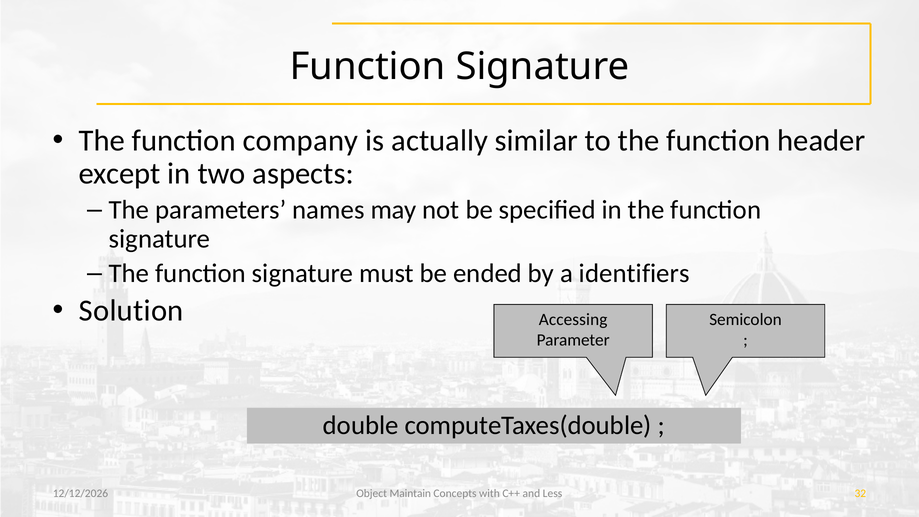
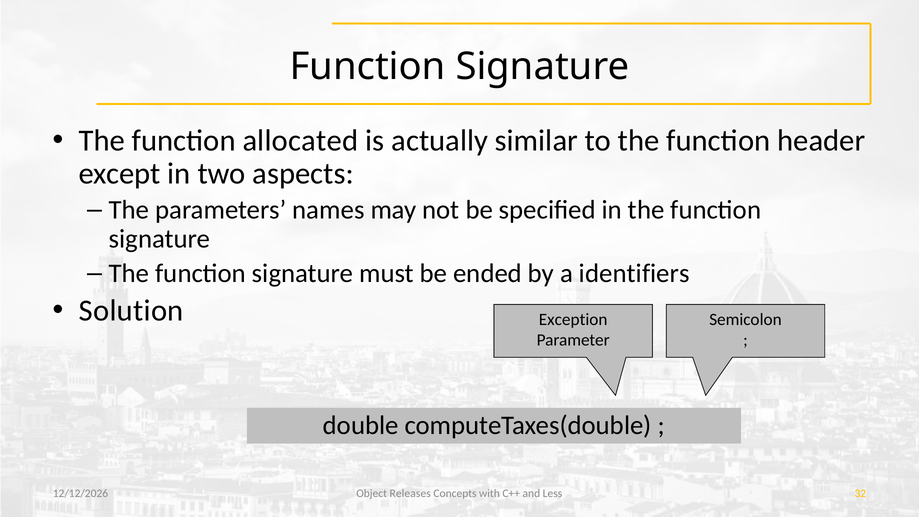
company: company -> allocated
Accessing: Accessing -> Exception
Maintain: Maintain -> Releases
